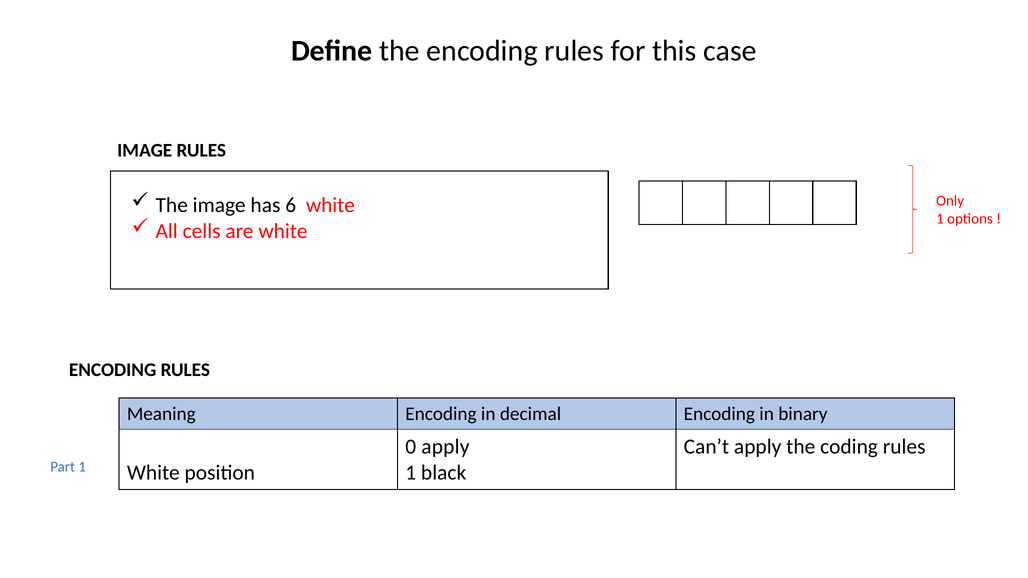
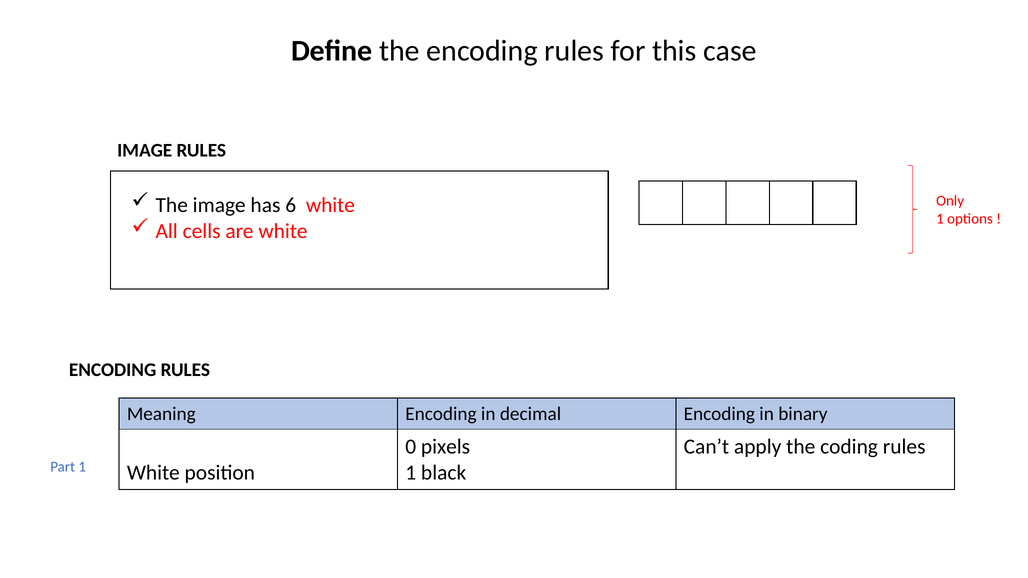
0 apply: apply -> pixels
